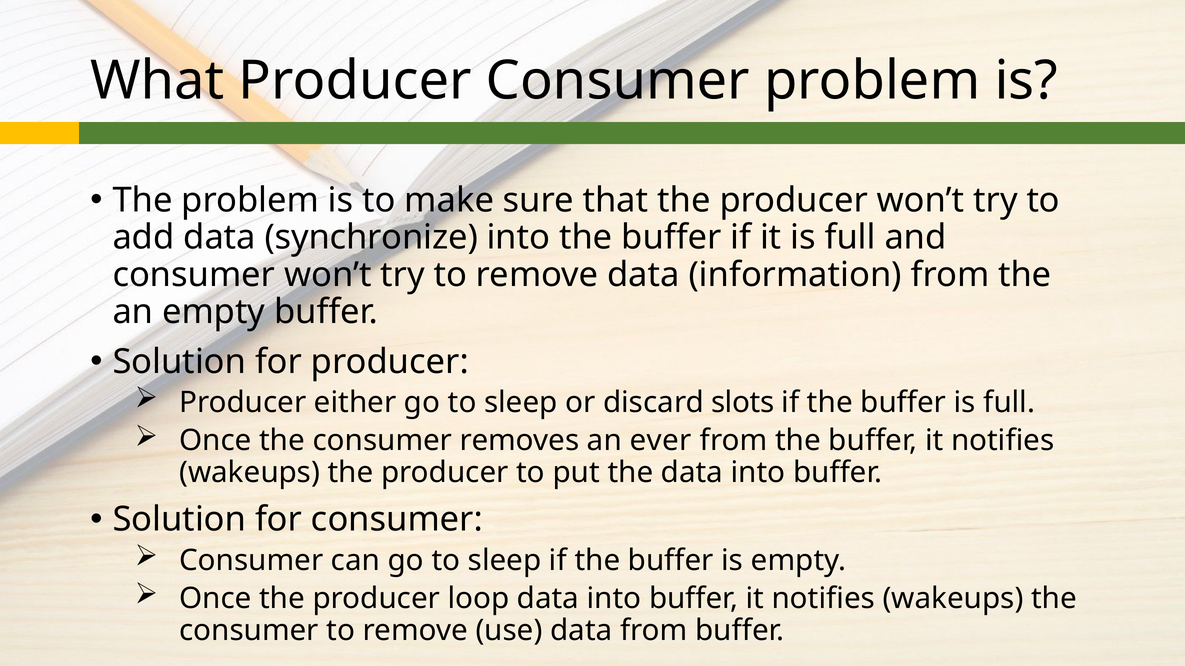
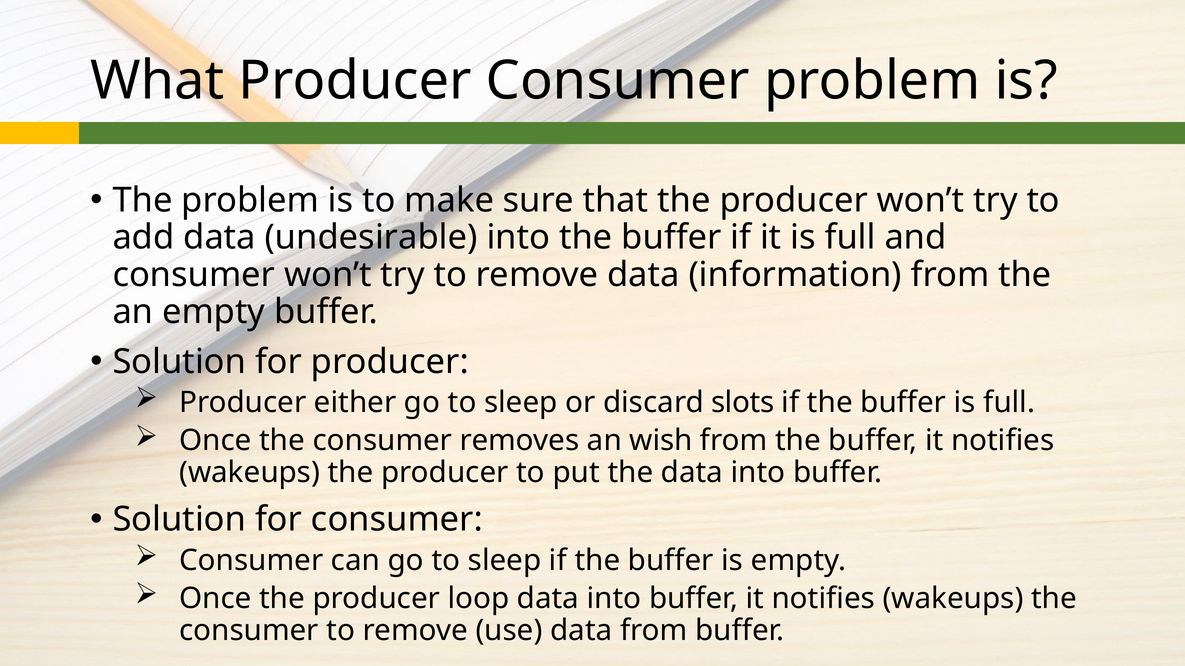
synchronize: synchronize -> undesirable
ever: ever -> wish
